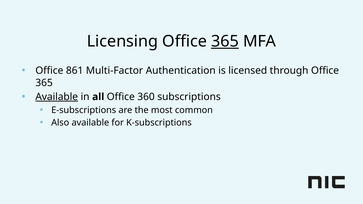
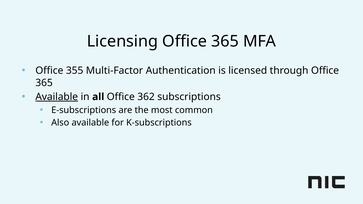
365 at (225, 41) underline: present -> none
861: 861 -> 355
360: 360 -> 362
